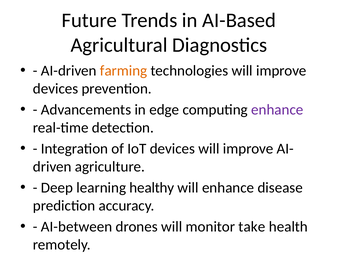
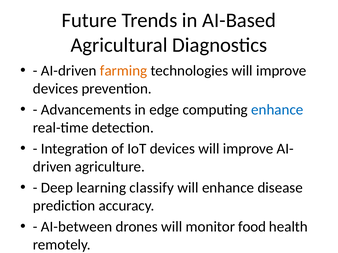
enhance at (277, 110) colour: purple -> blue
healthy: healthy -> classify
take: take -> food
